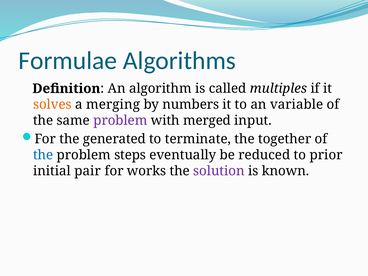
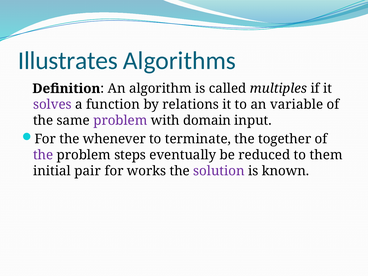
Formulae: Formulae -> Illustrates
solves colour: orange -> purple
merging: merging -> function
numbers: numbers -> relations
merged: merged -> domain
generated: generated -> whenever
the at (43, 155) colour: blue -> purple
prior: prior -> them
